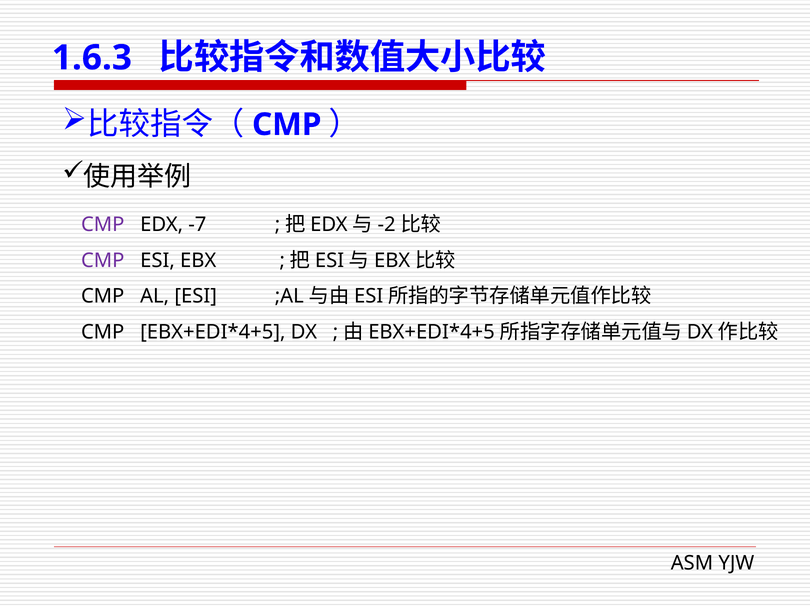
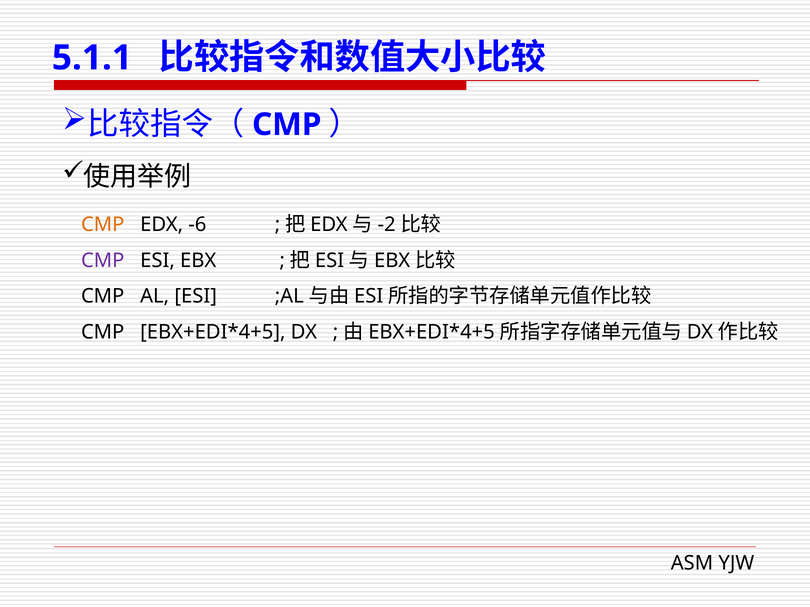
1.6.3: 1.6.3 -> 5.1.1
CMP at (103, 225) colour: purple -> orange
-7: -7 -> -6
